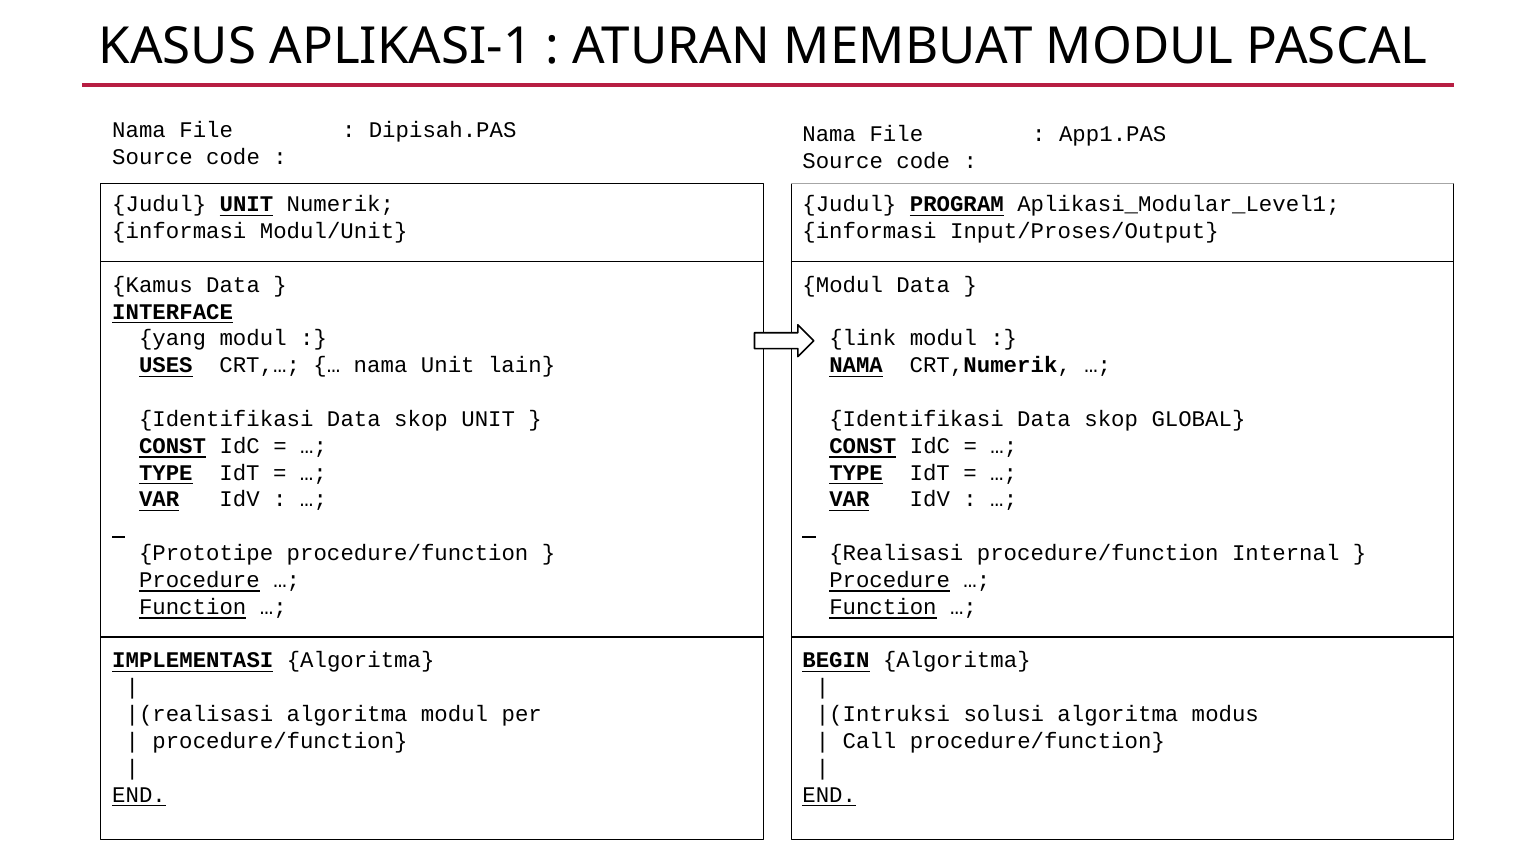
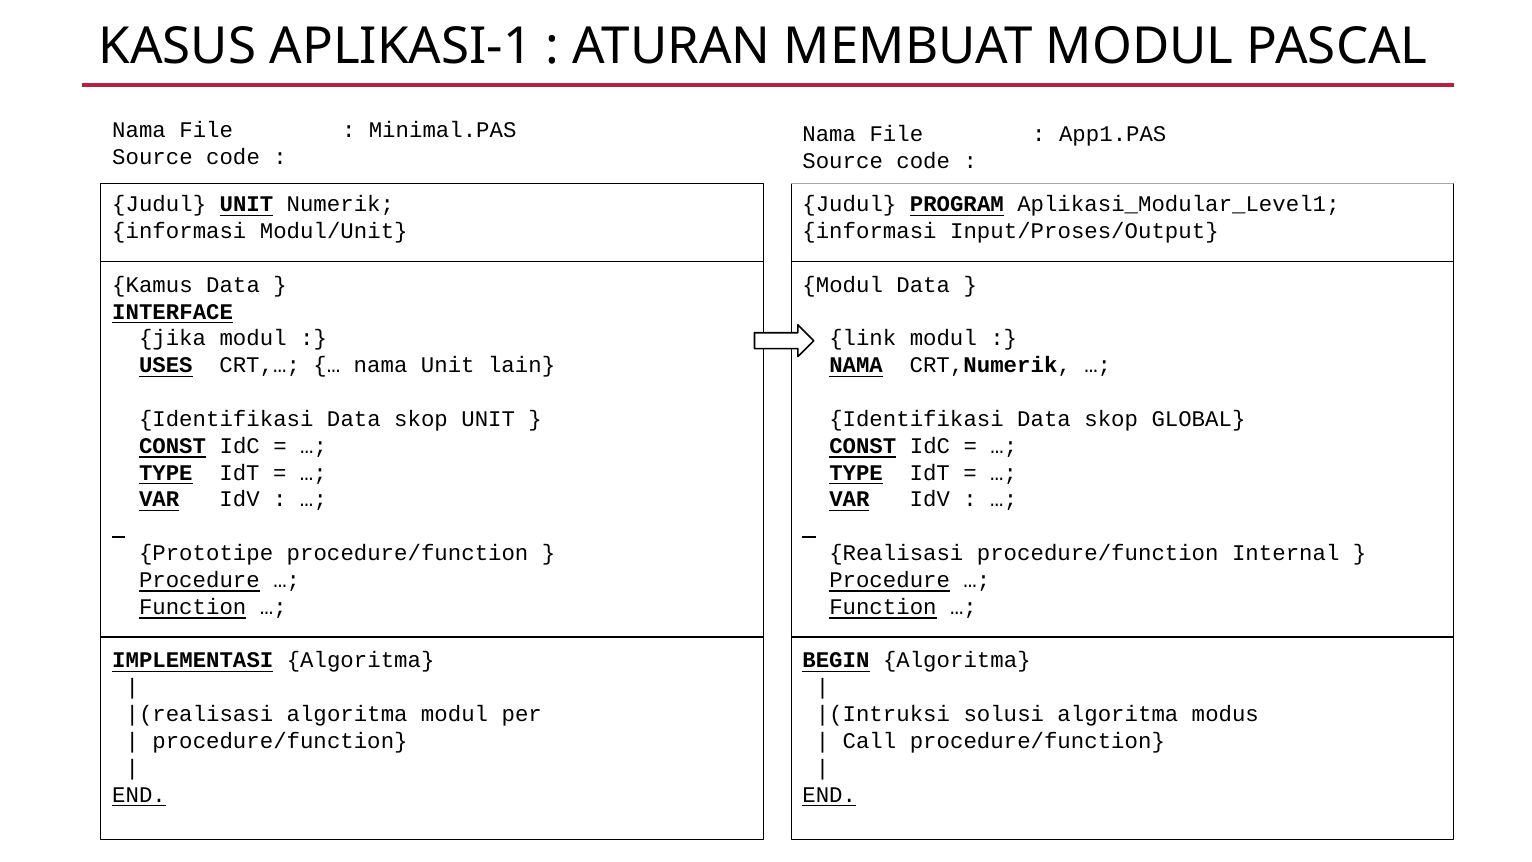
Dipisah.PAS: Dipisah.PAS -> Minimal.PAS
yang: yang -> jika
